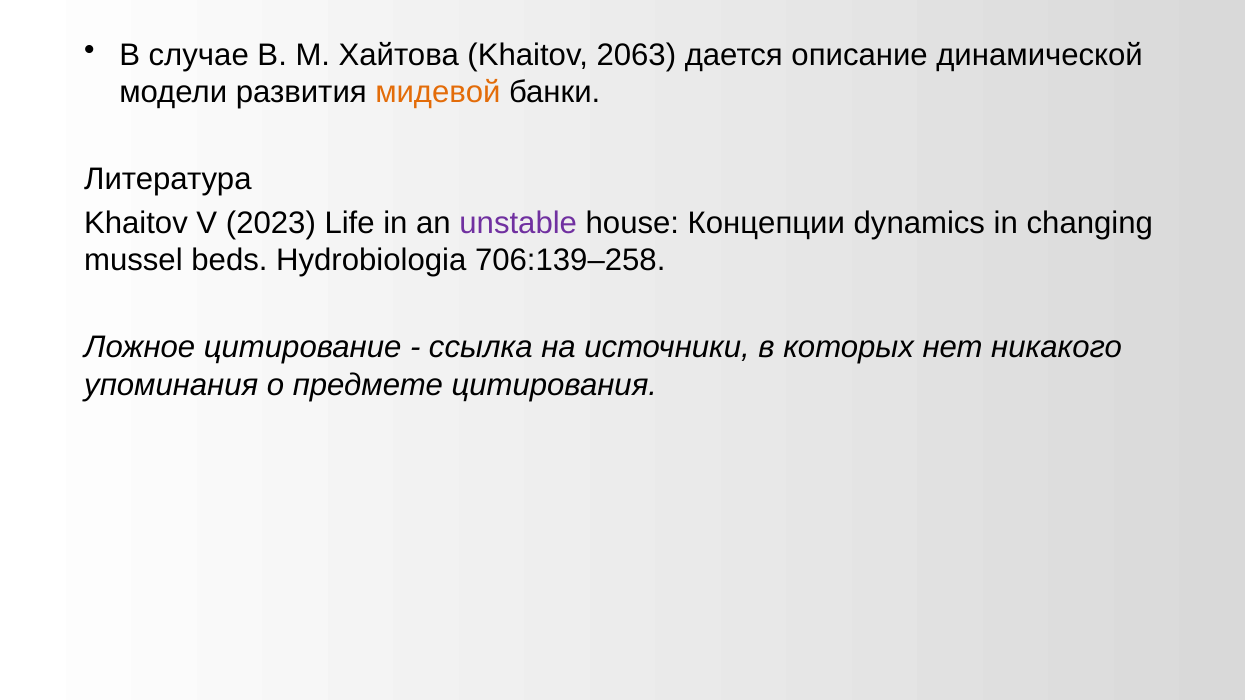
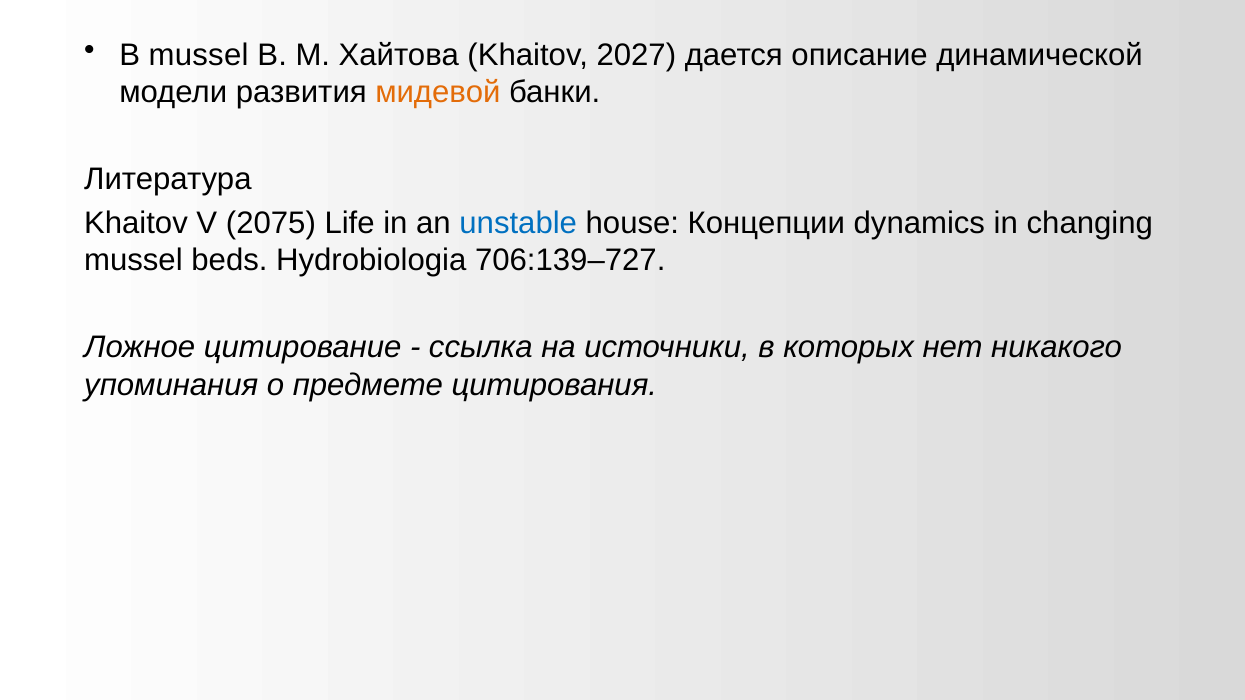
В случае: случае -> mussel
2063: 2063 -> 2027
2023: 2023 -> 2075
unstable colour: purple -> blue
706:139–258: 706:139–258 -> 706:139–727
